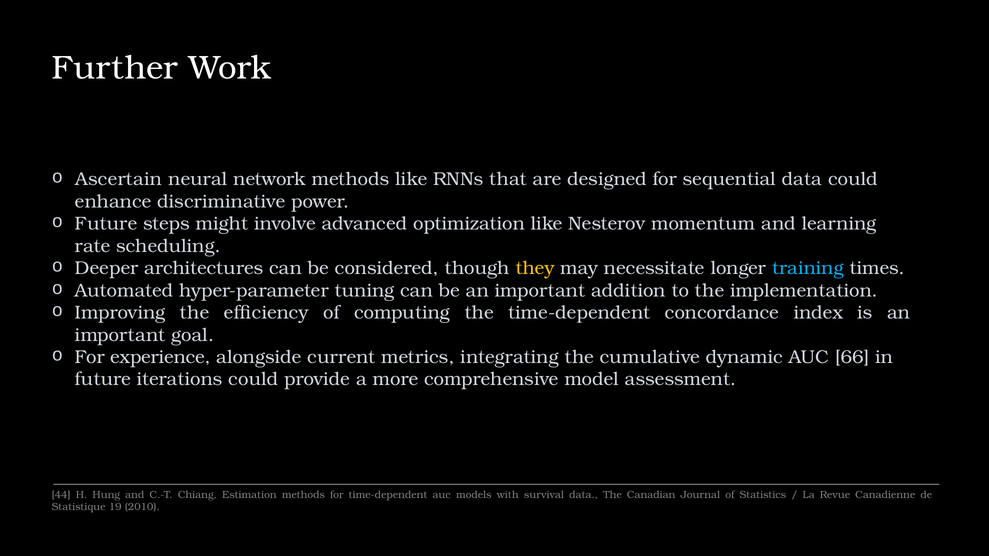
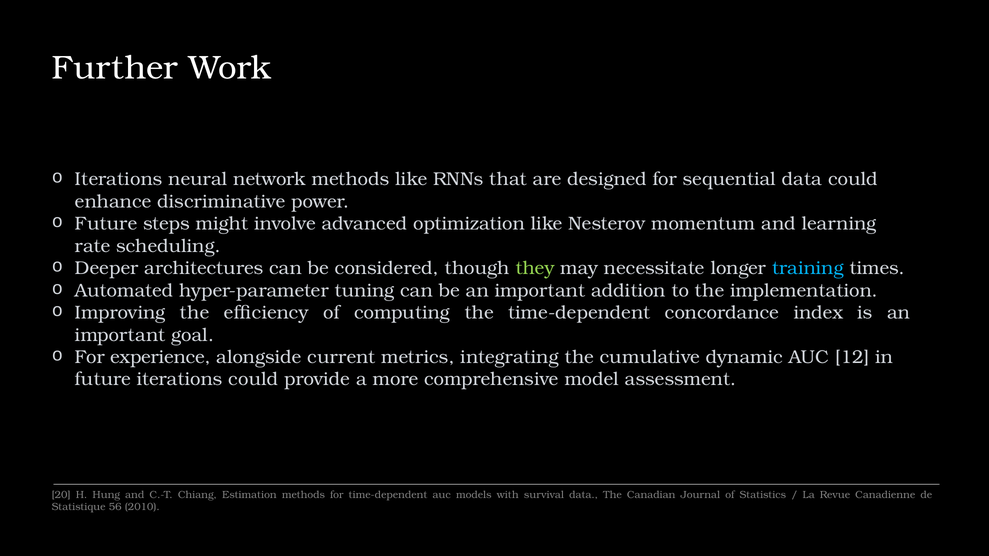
Ascertain at (119, 179): Ascertain -> Iterations
they colour: yellow -> light green
66: 66 -> 12
44: 44 -> 20
19: 19 -> 56
